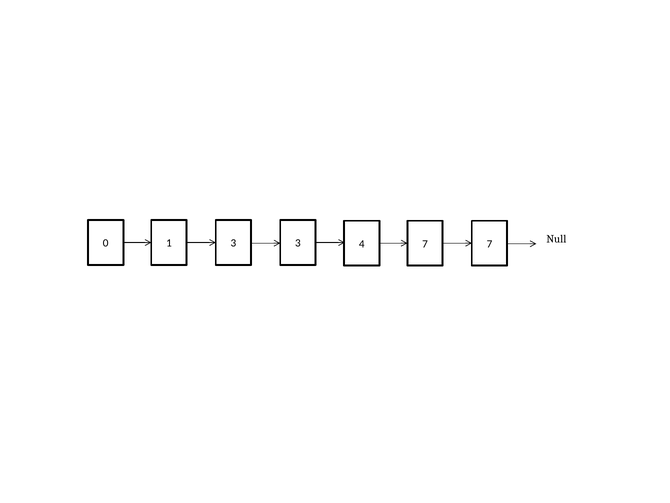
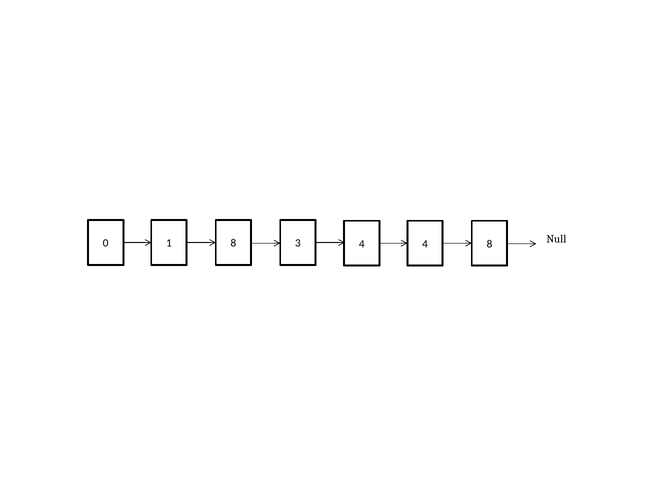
0 3: 3 -> 8
3 7: 7 -> 4
4 7: 7 -> 8
